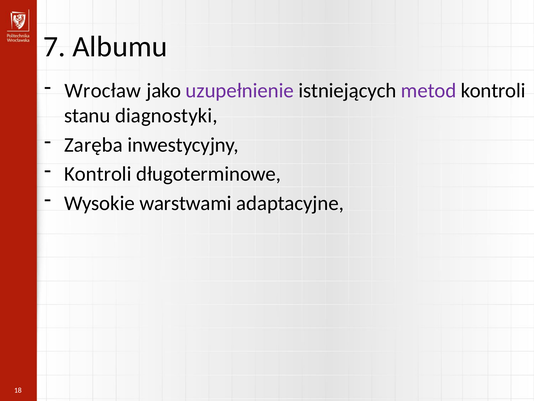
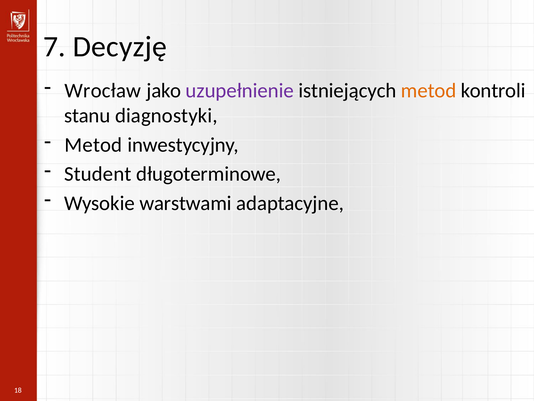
Albumu: Albumu -> Decyzję
metod at (429, 91) colour: purple -> orange
Zaręba at (93, 145): Zaręba -> Metod
Kontroli at (98, 174): Kontroli -> Student
